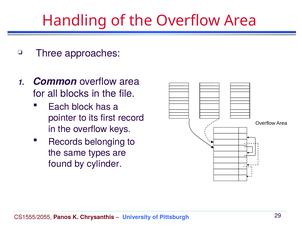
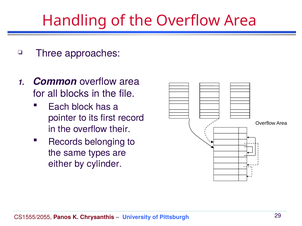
keys: keys -> their
found: found -> either
